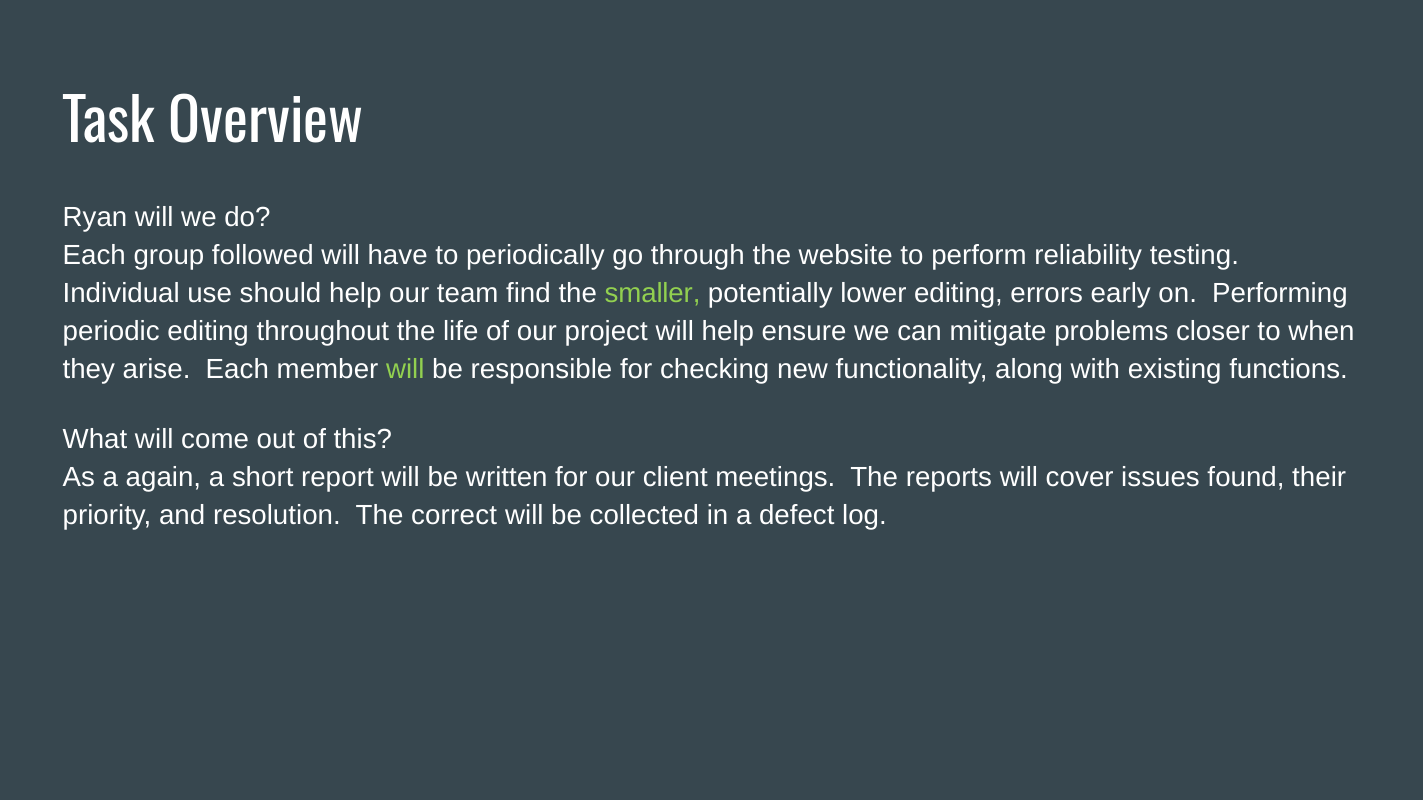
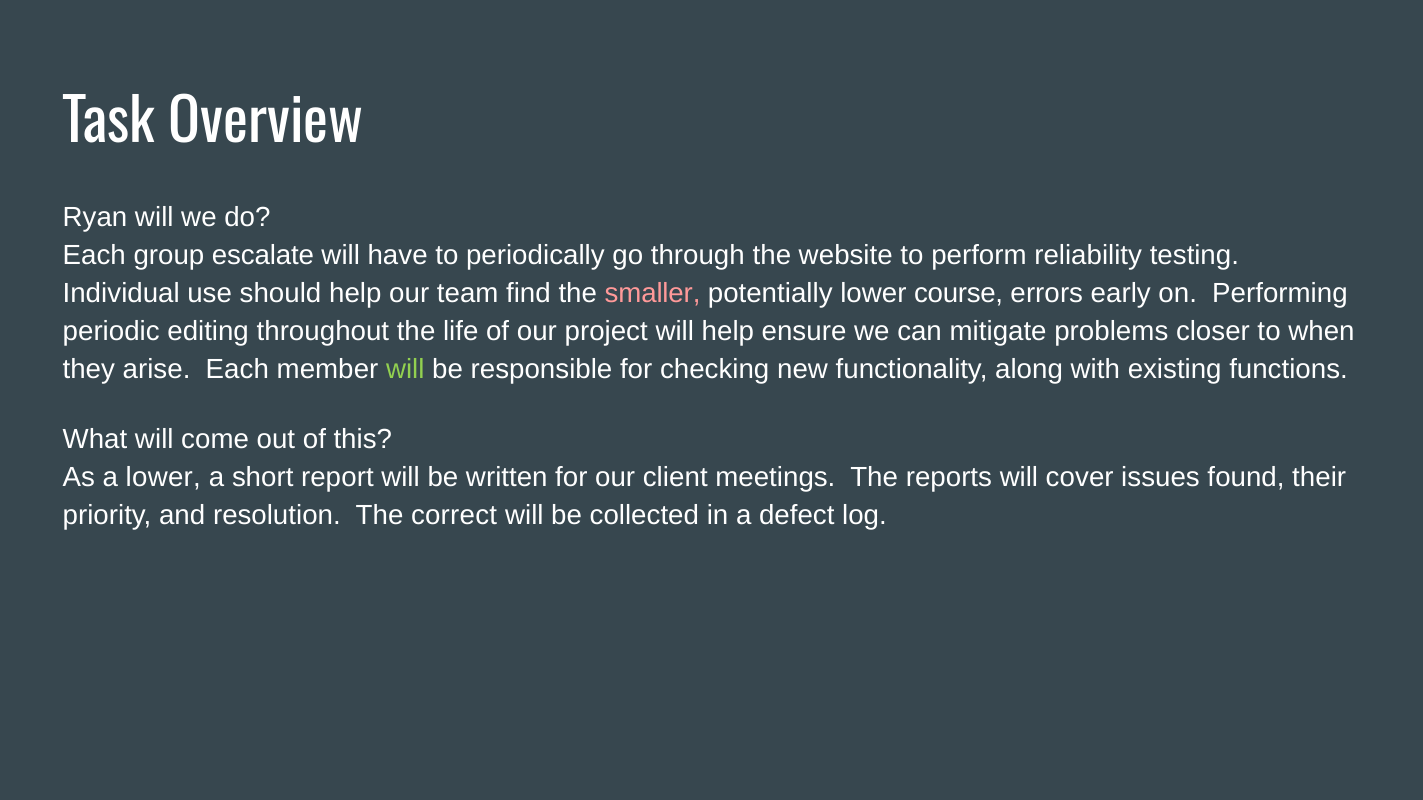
followed: followed -> escalate
smaller colour: light green -> pink
lower editing: editing -> course
a again: again -> lower
